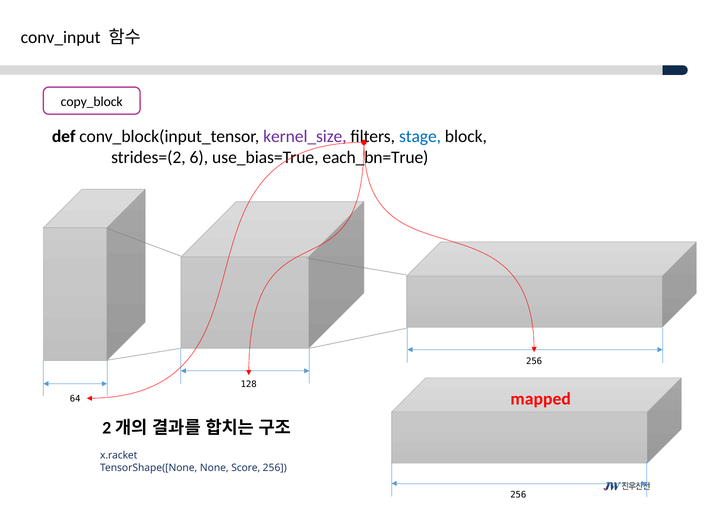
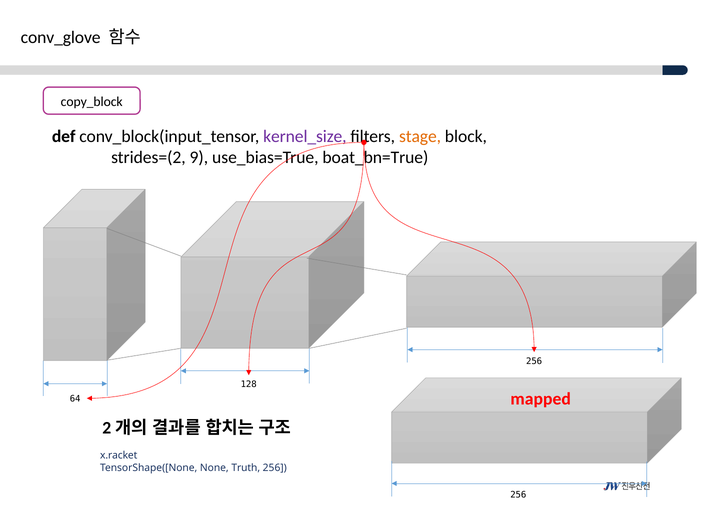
conv_input: conv_input -> conv_glove
stage colour: blue -> orange
6: 6 -> 9
each_bn=True: each_bn=True -> boat_bn=True
Score: Score -> Truth
